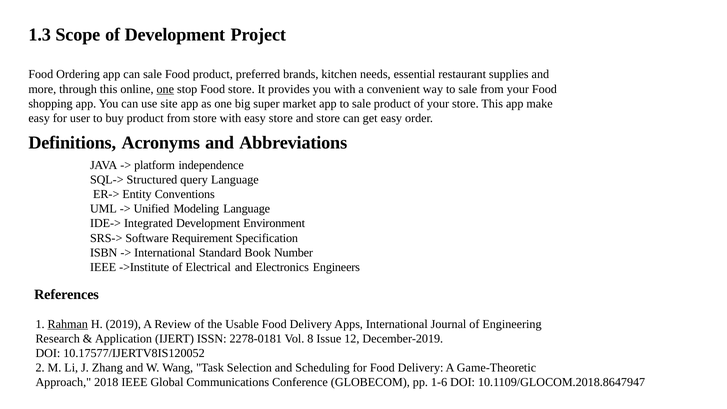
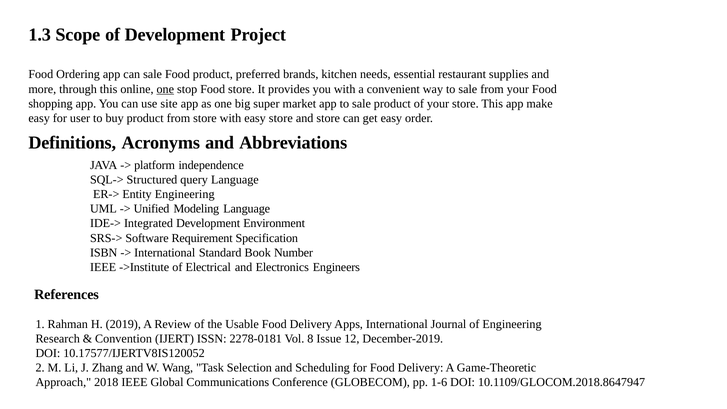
Entity Conventions: Conventions -> Engineering
Rahman underline: present -> none
Application: Application -> Convention
